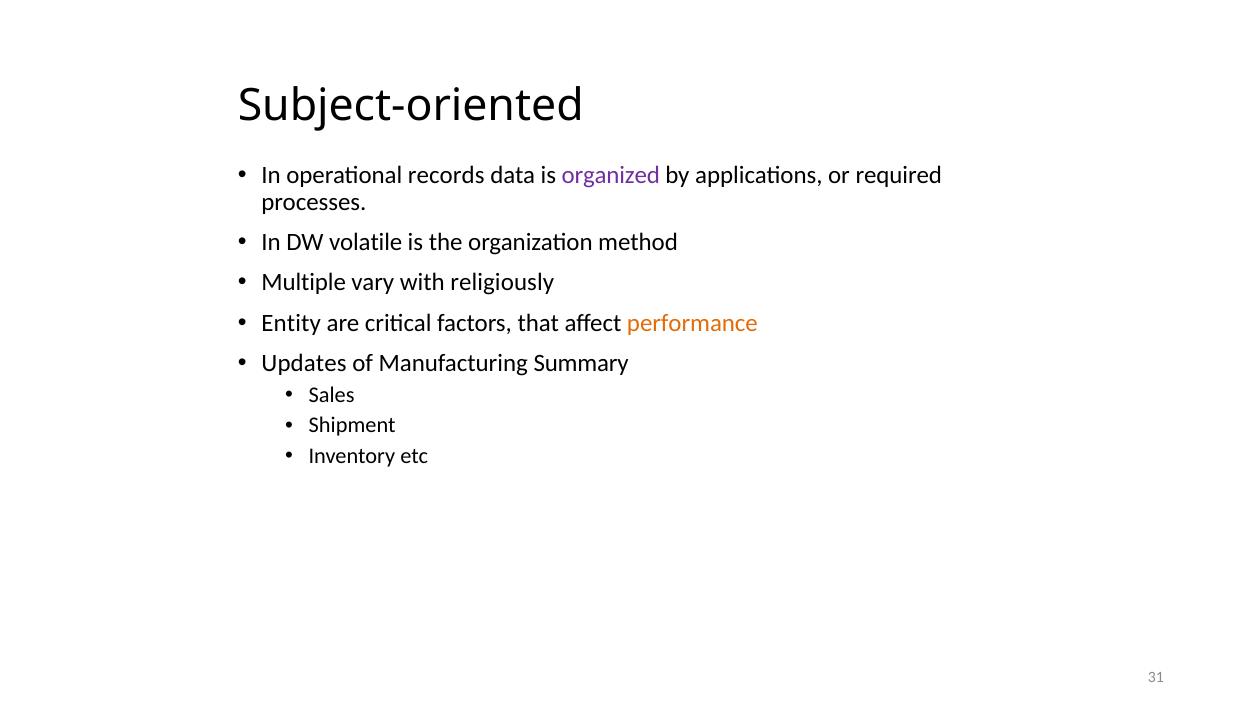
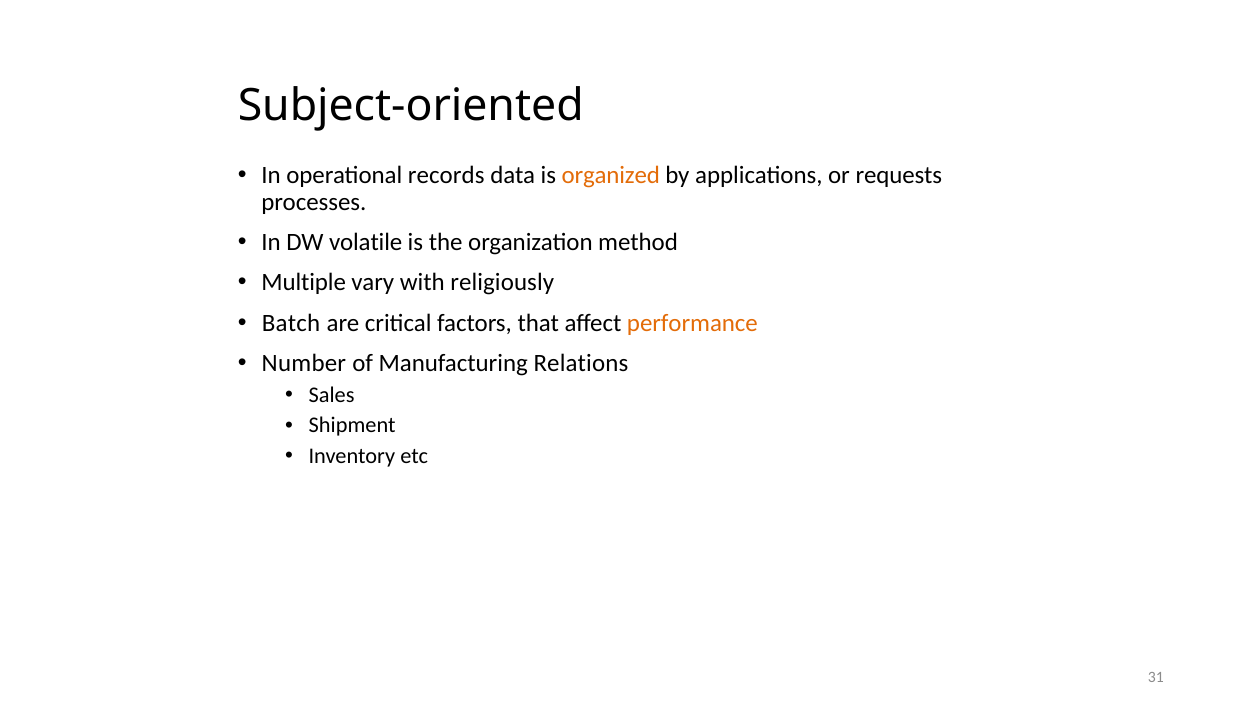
organized colour: purple -> orange
required: required -> requests
Entity: Entity -> Batch
Updates: Updates -> Number
Summary: Summary -> Relations
